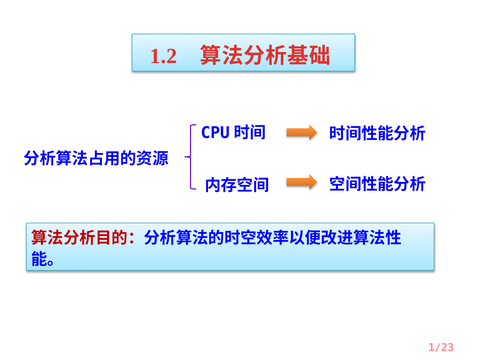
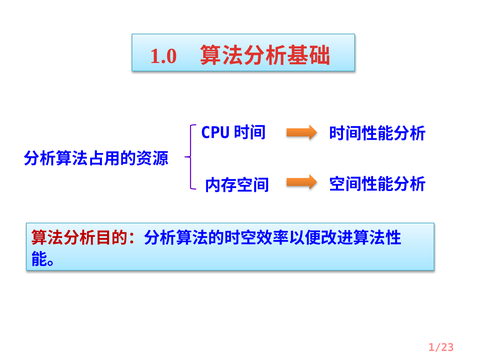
1.2: 1.2 -> 1.0
